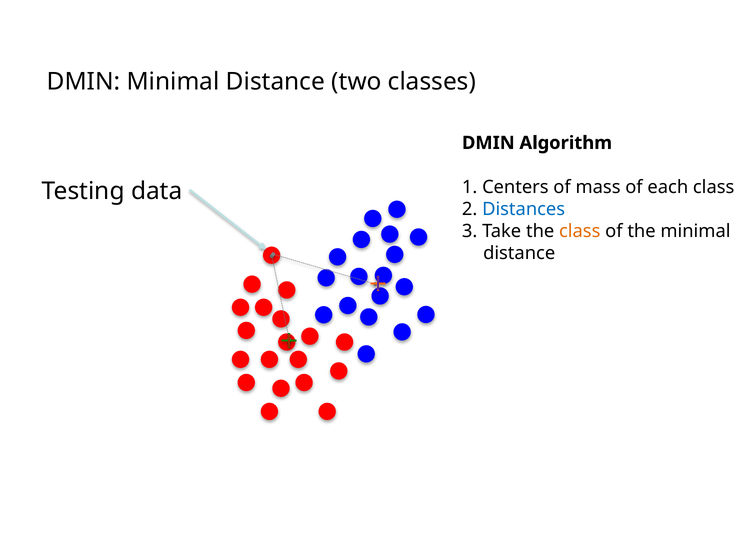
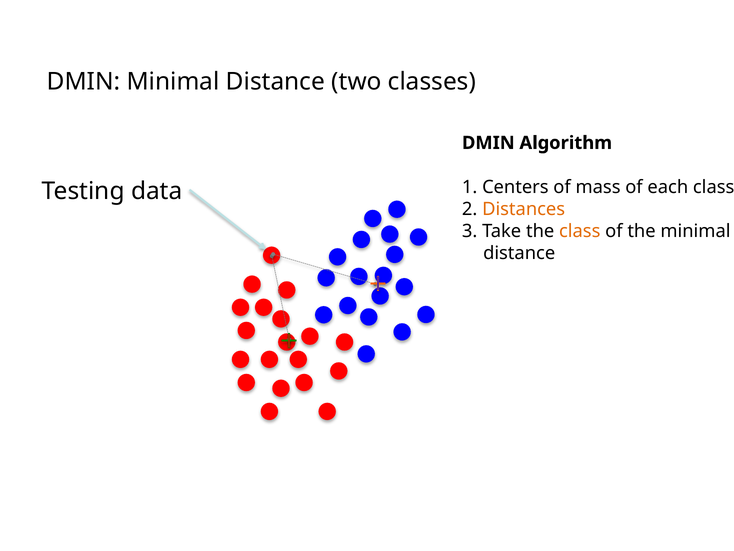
Distances colour: blue -> orange
